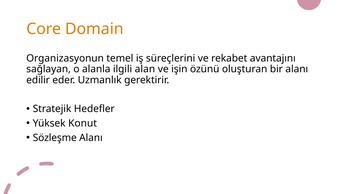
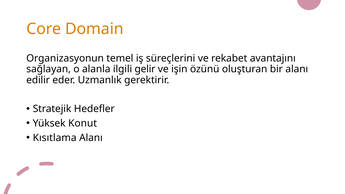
alan: alan -> gelir
Sözleşme: Sözleşme -> Kısıtlama
